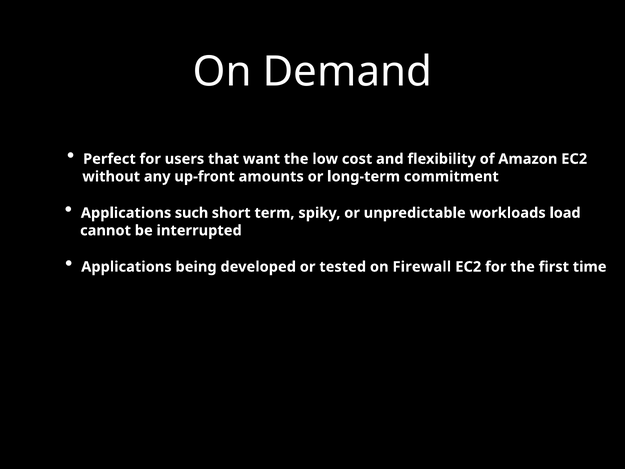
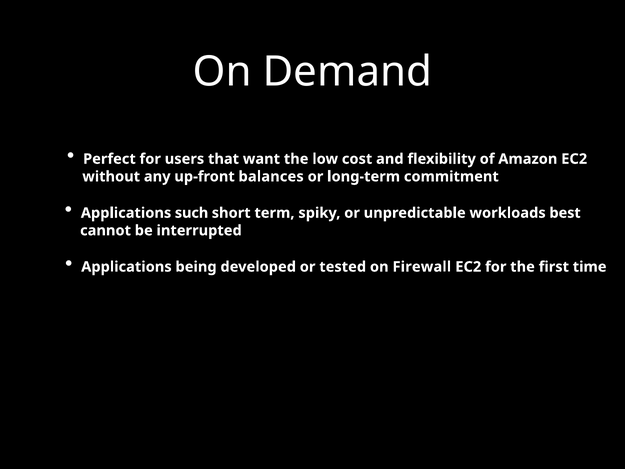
amounts: amounts -> balances
load: load -> best
